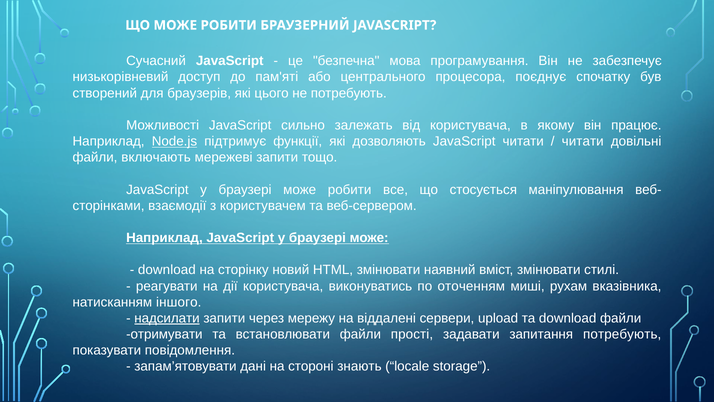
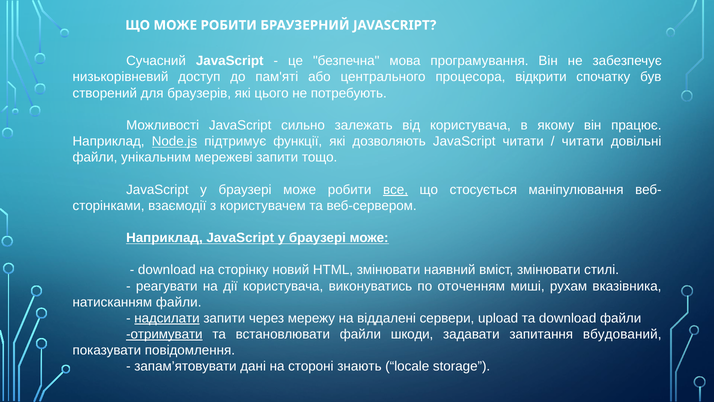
поєднує: поєднує -> відкрити
включають: включають -> унікальним
все underline: none -> present
натисканням іншого: іншого -> файли
отримувати underline: none -> present
прості: прості -> шкоди
запитання потребують: потребують -> вбудований
